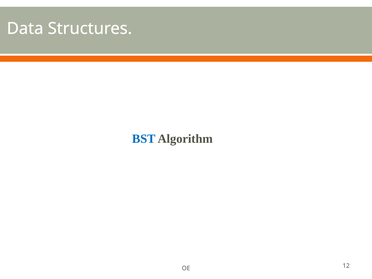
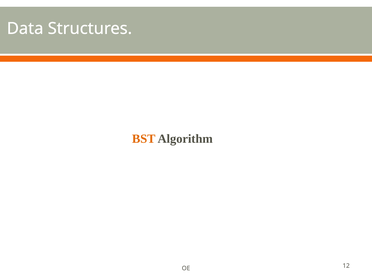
BST colour: blue -> orange
